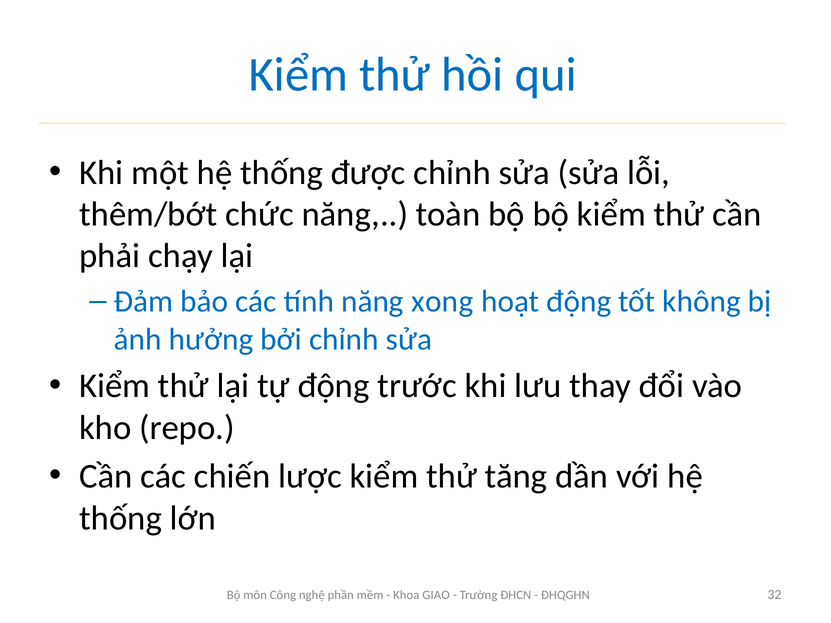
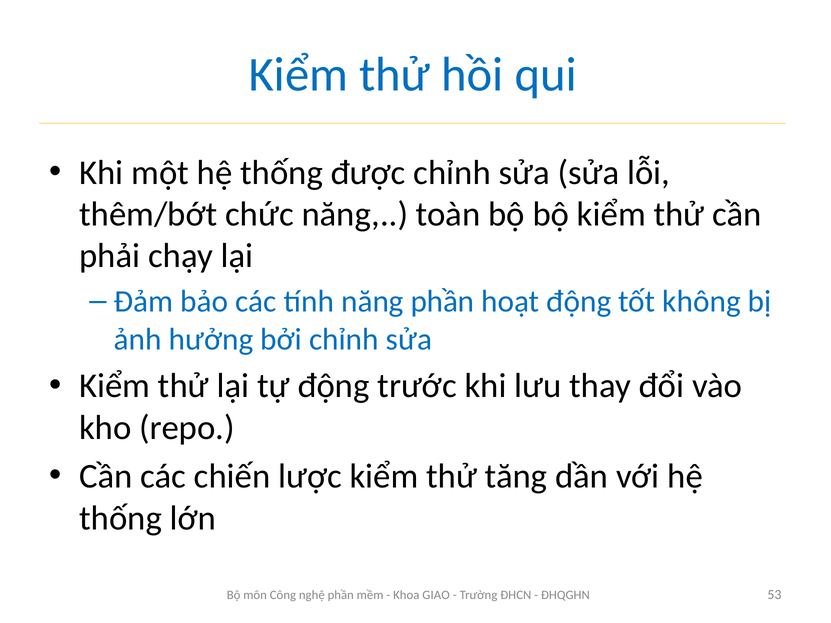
năng xong: xong -> phần
32: 32 -> 53
